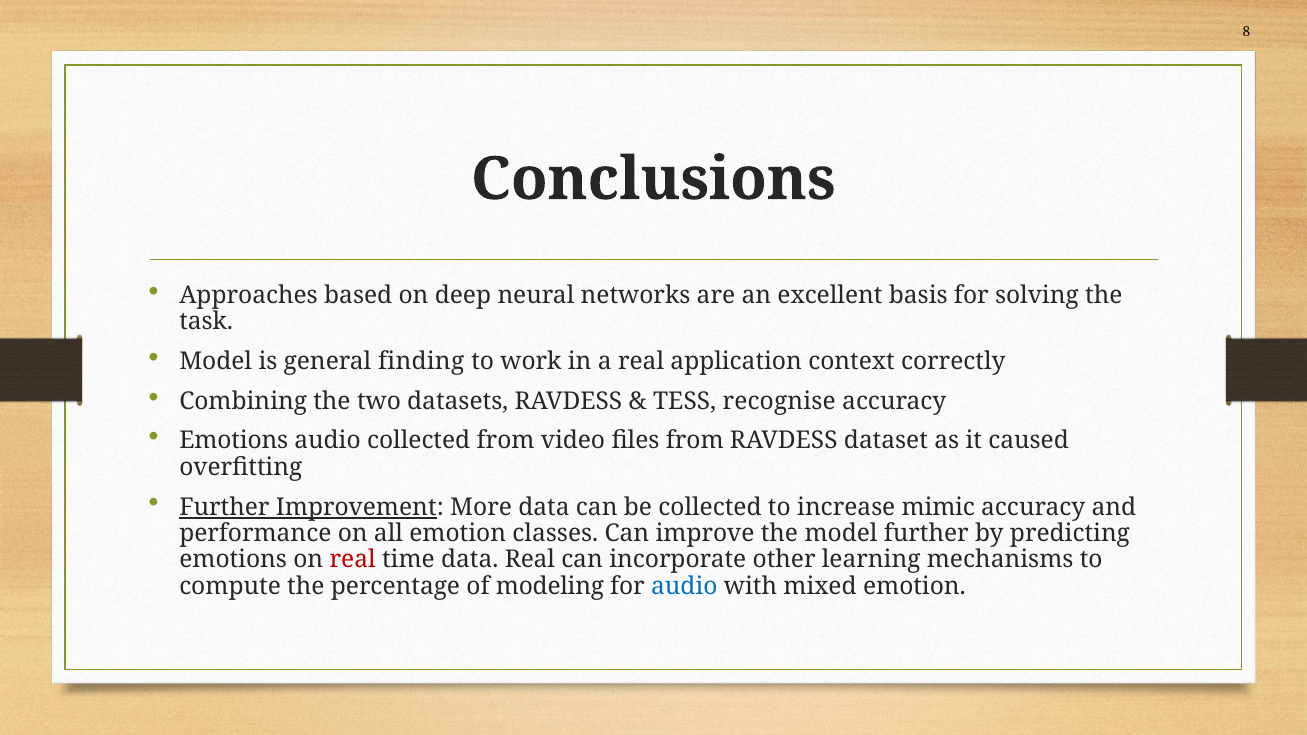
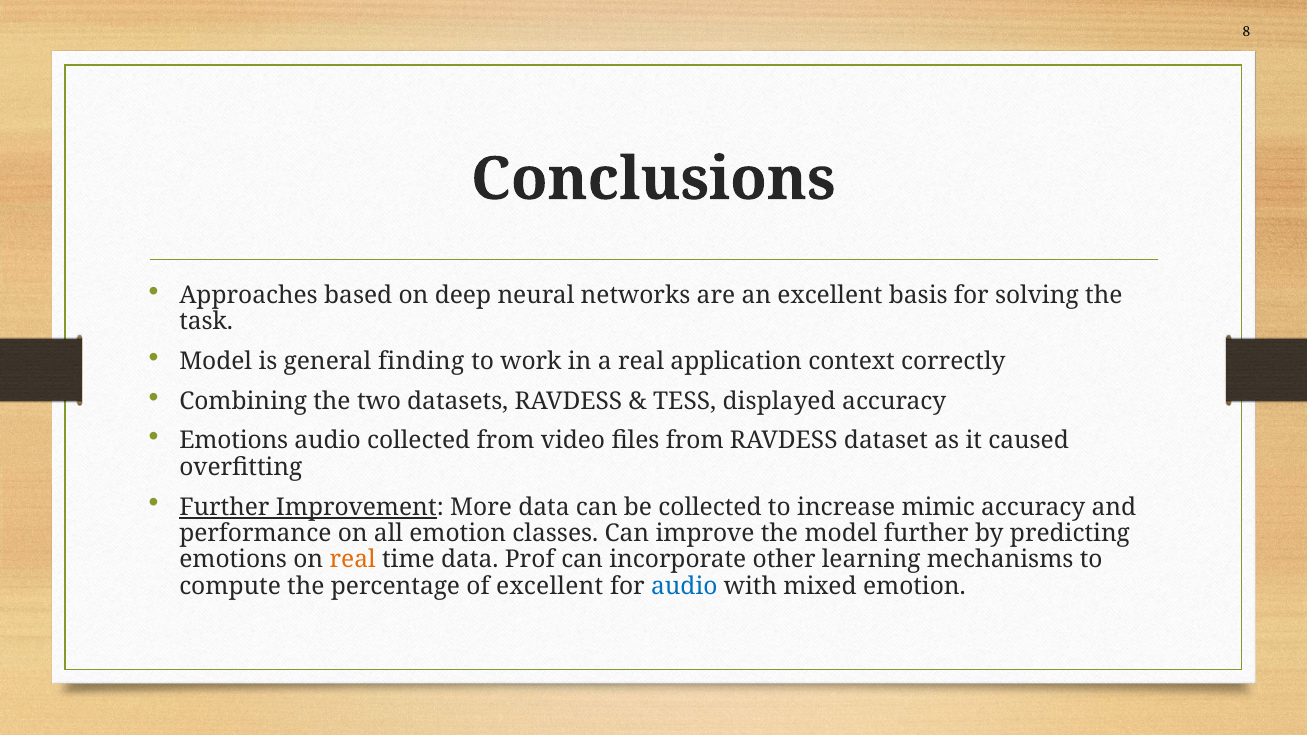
recognise: recognise -> displayed
real at (353, 560) colour: red -> orange
data Real: Real -> Prof
of modeling: modeling -> excellent
